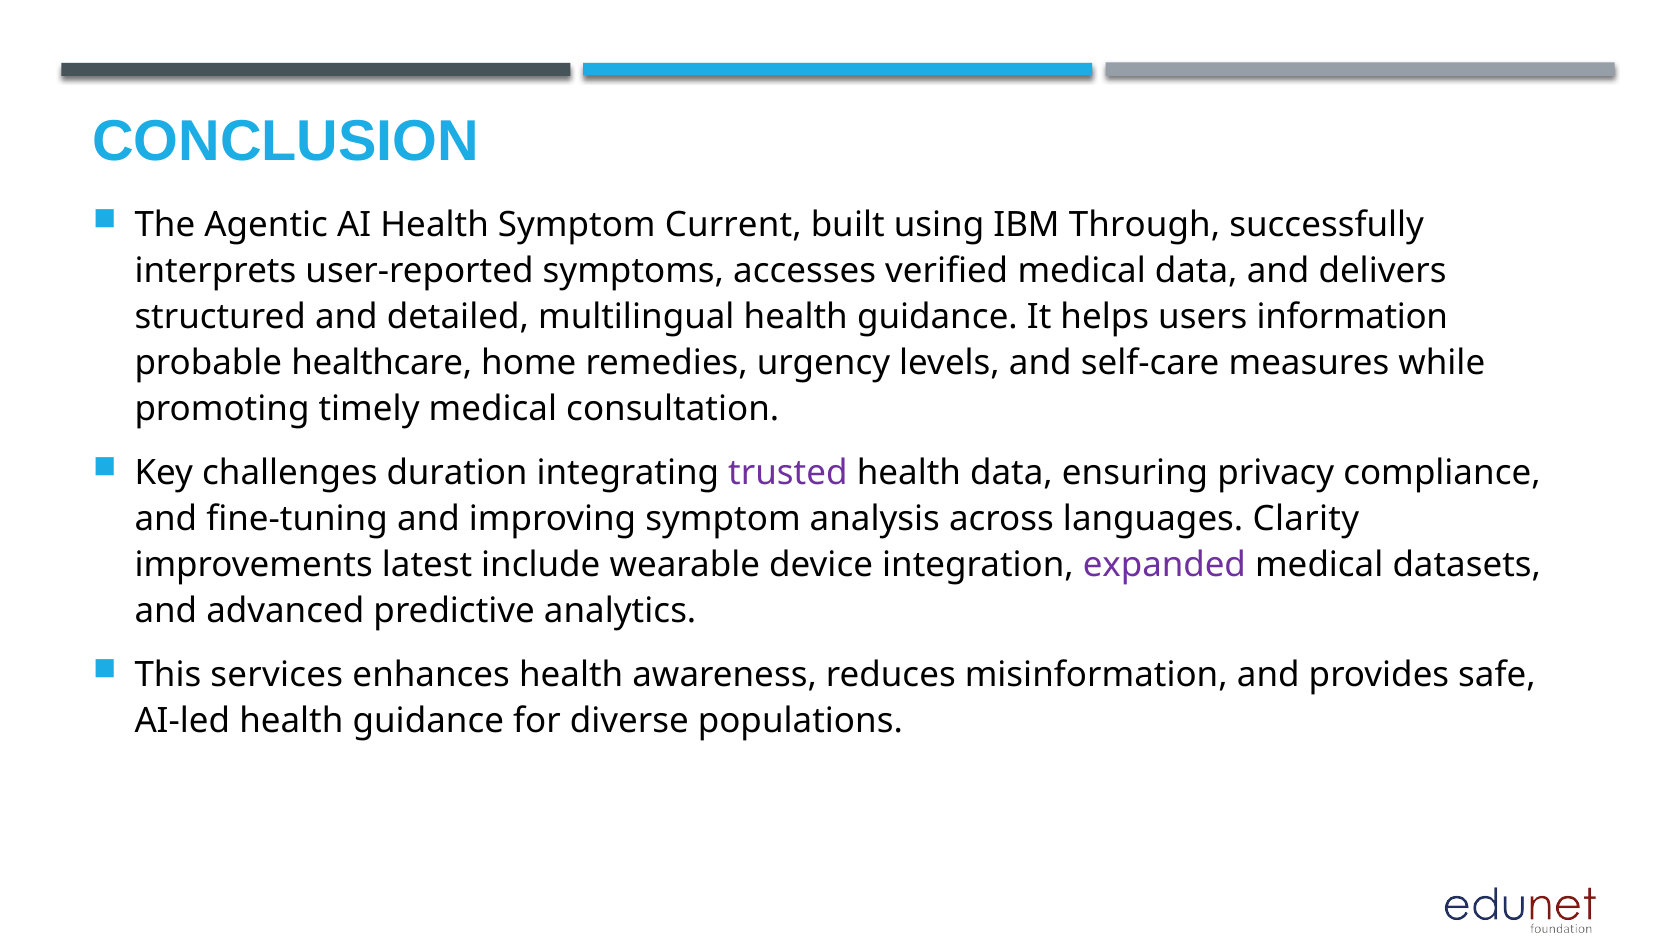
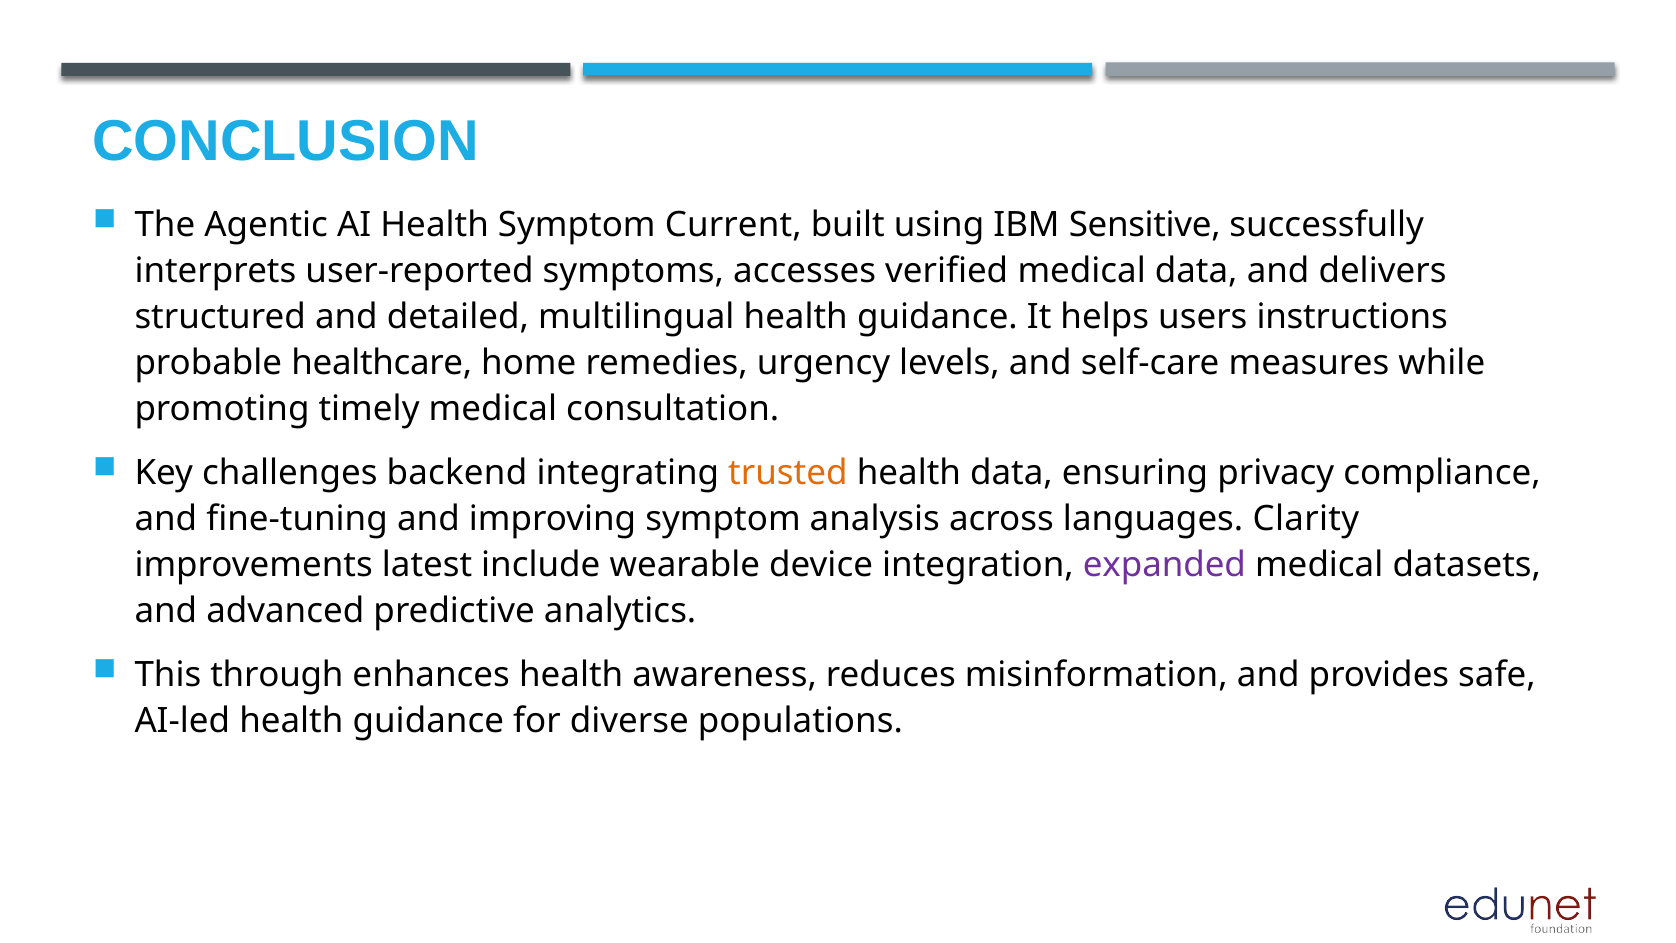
Through: Through -> Sensitive
information: information -> instructions
duration: duration -> backend
trusted colour: purple -> orange
services: services -> through
